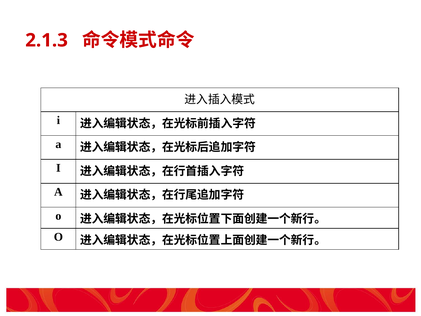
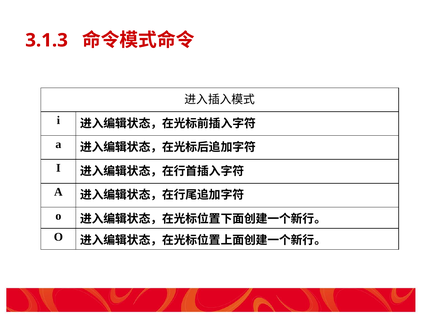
2.1.3: 2.1.3 -> 3.1.3
